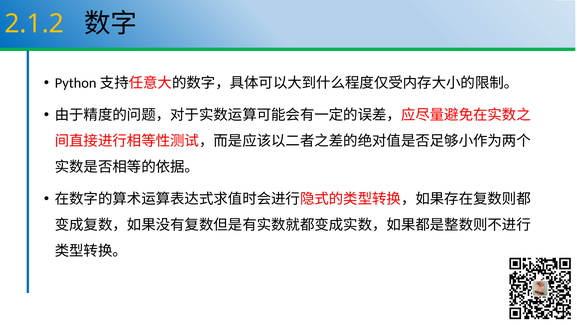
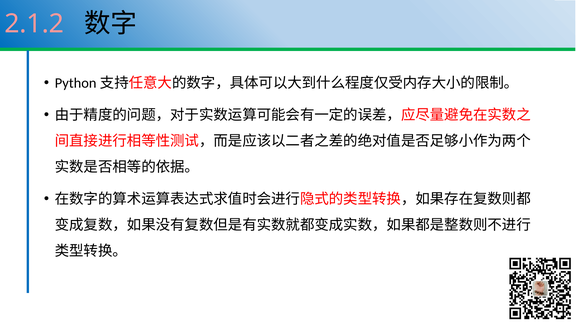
2.1.2 colour: yellow -> pink
